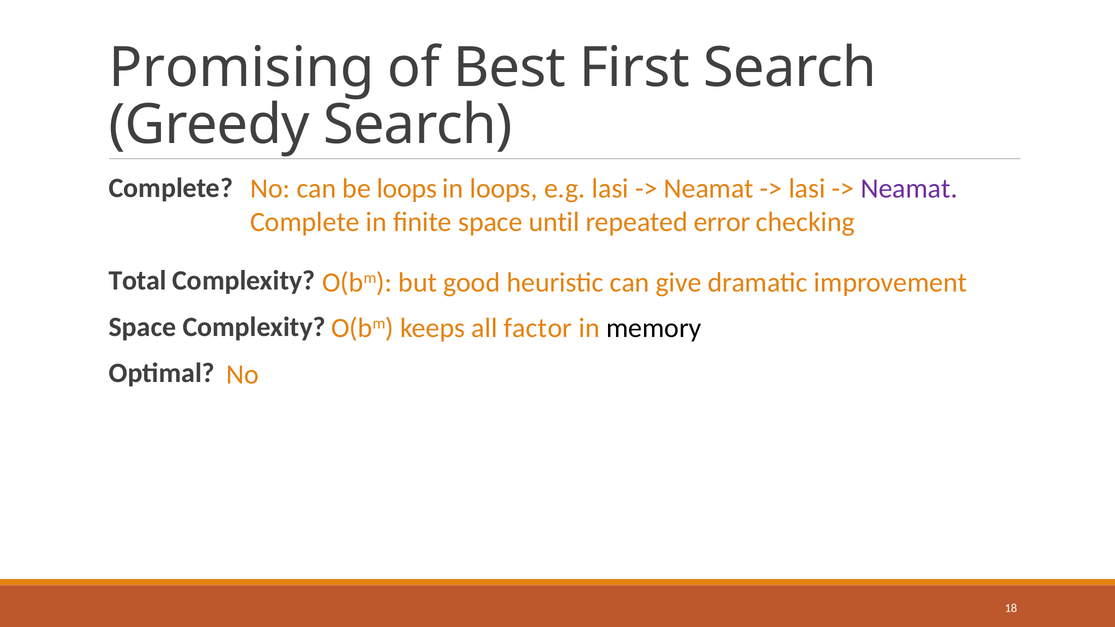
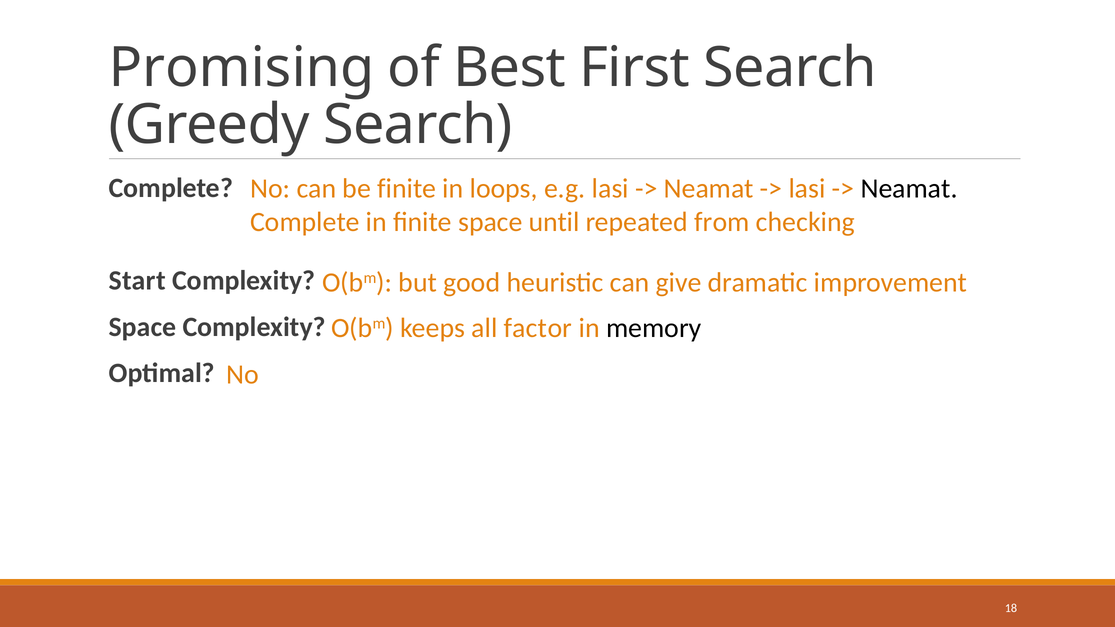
be loops: loops -> finite
Neamat at (909, 189) colour: purple -> black
error: error -> from
Total: Total -> Start
